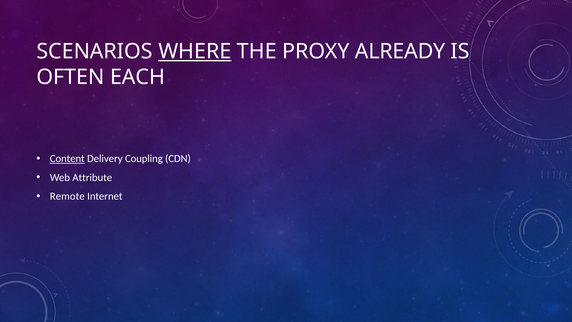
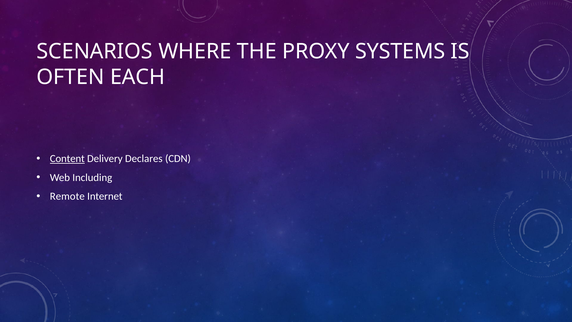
WHERE underline: present -> none
ALREADY: ALREADY -> SYSTEMS
Coupling: Coupling -> Declares
Attribute: Attribute -> Including
